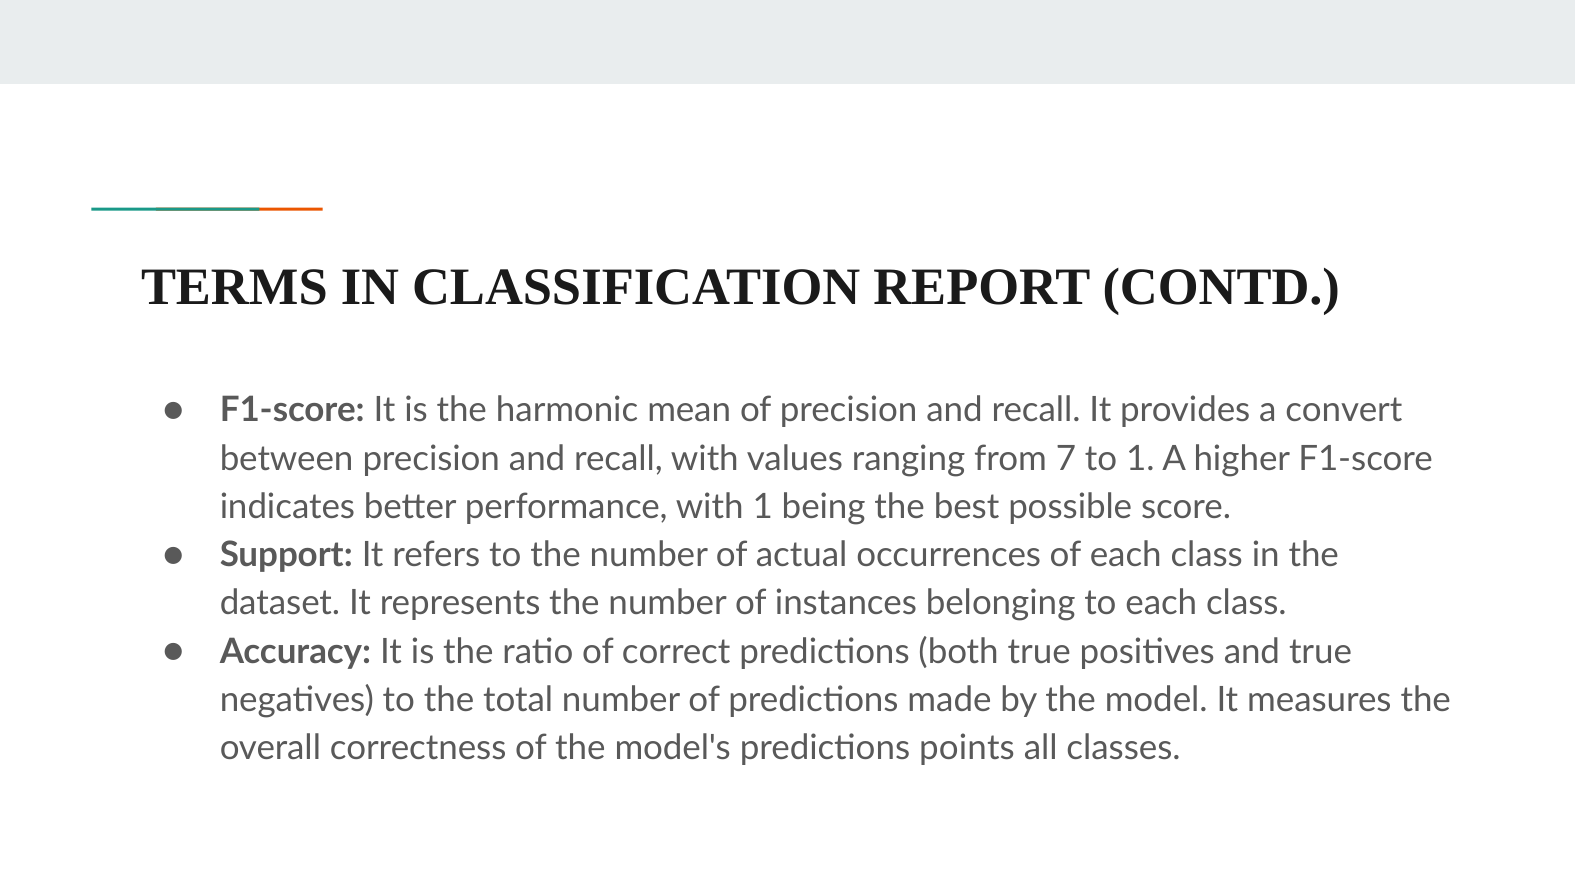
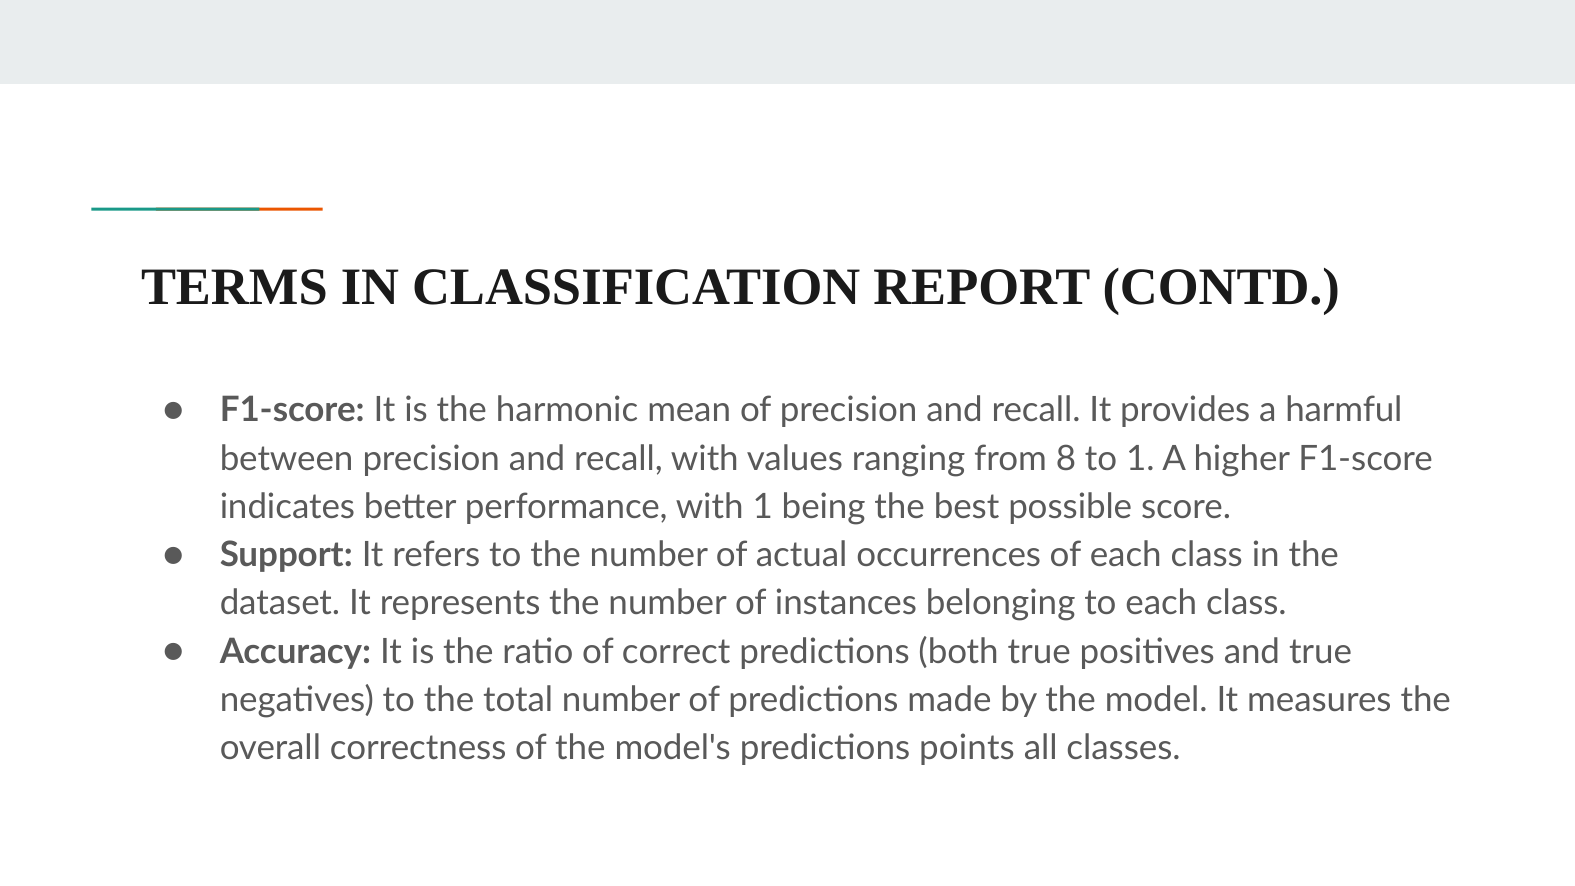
convert: convert -> harmful
7: 7 -> 8
